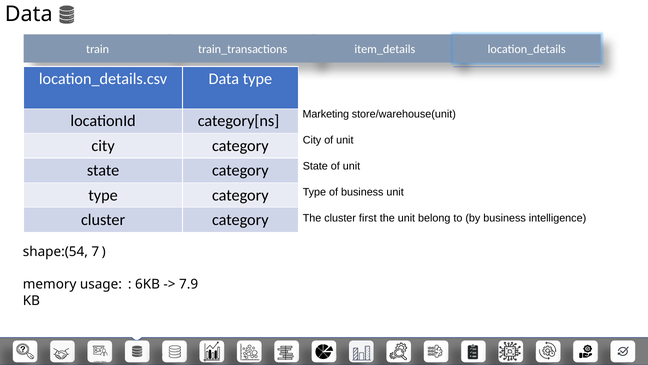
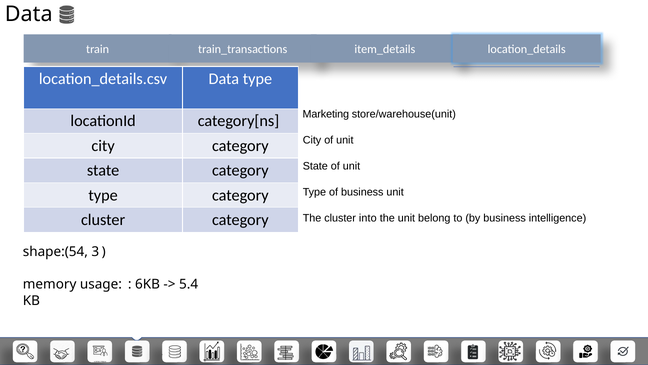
first: first -> into
7: 7 -> 3
7.9: 7.9 -> 5.4
